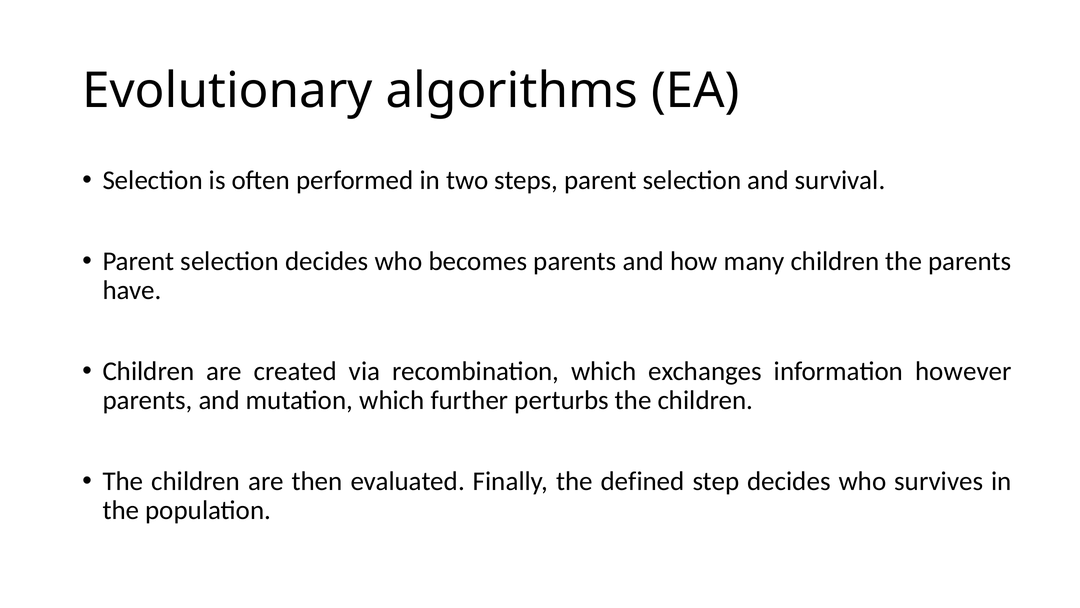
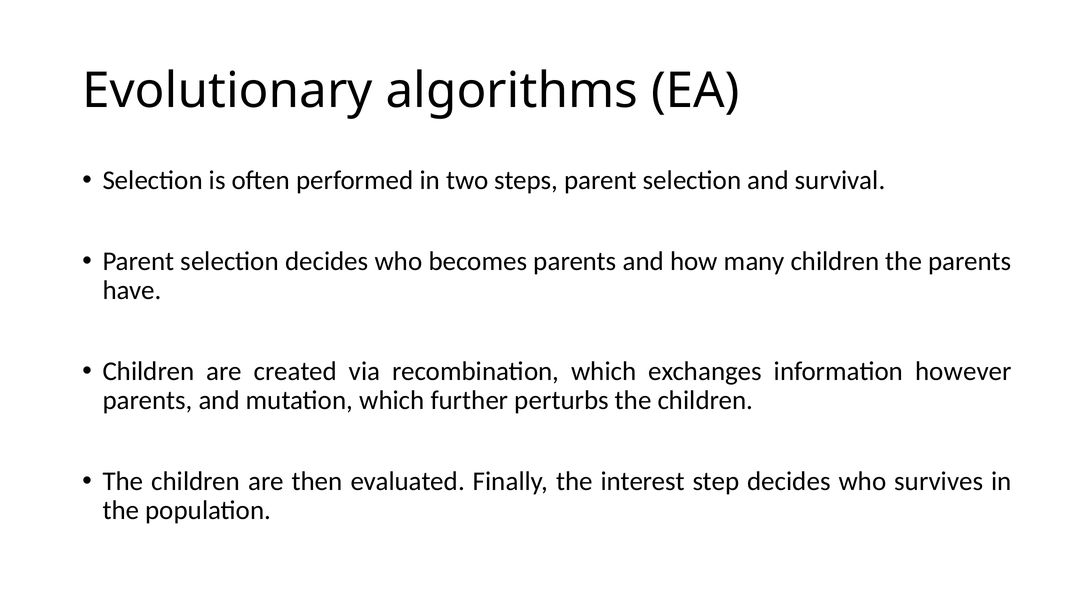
defined: defined -> interest
